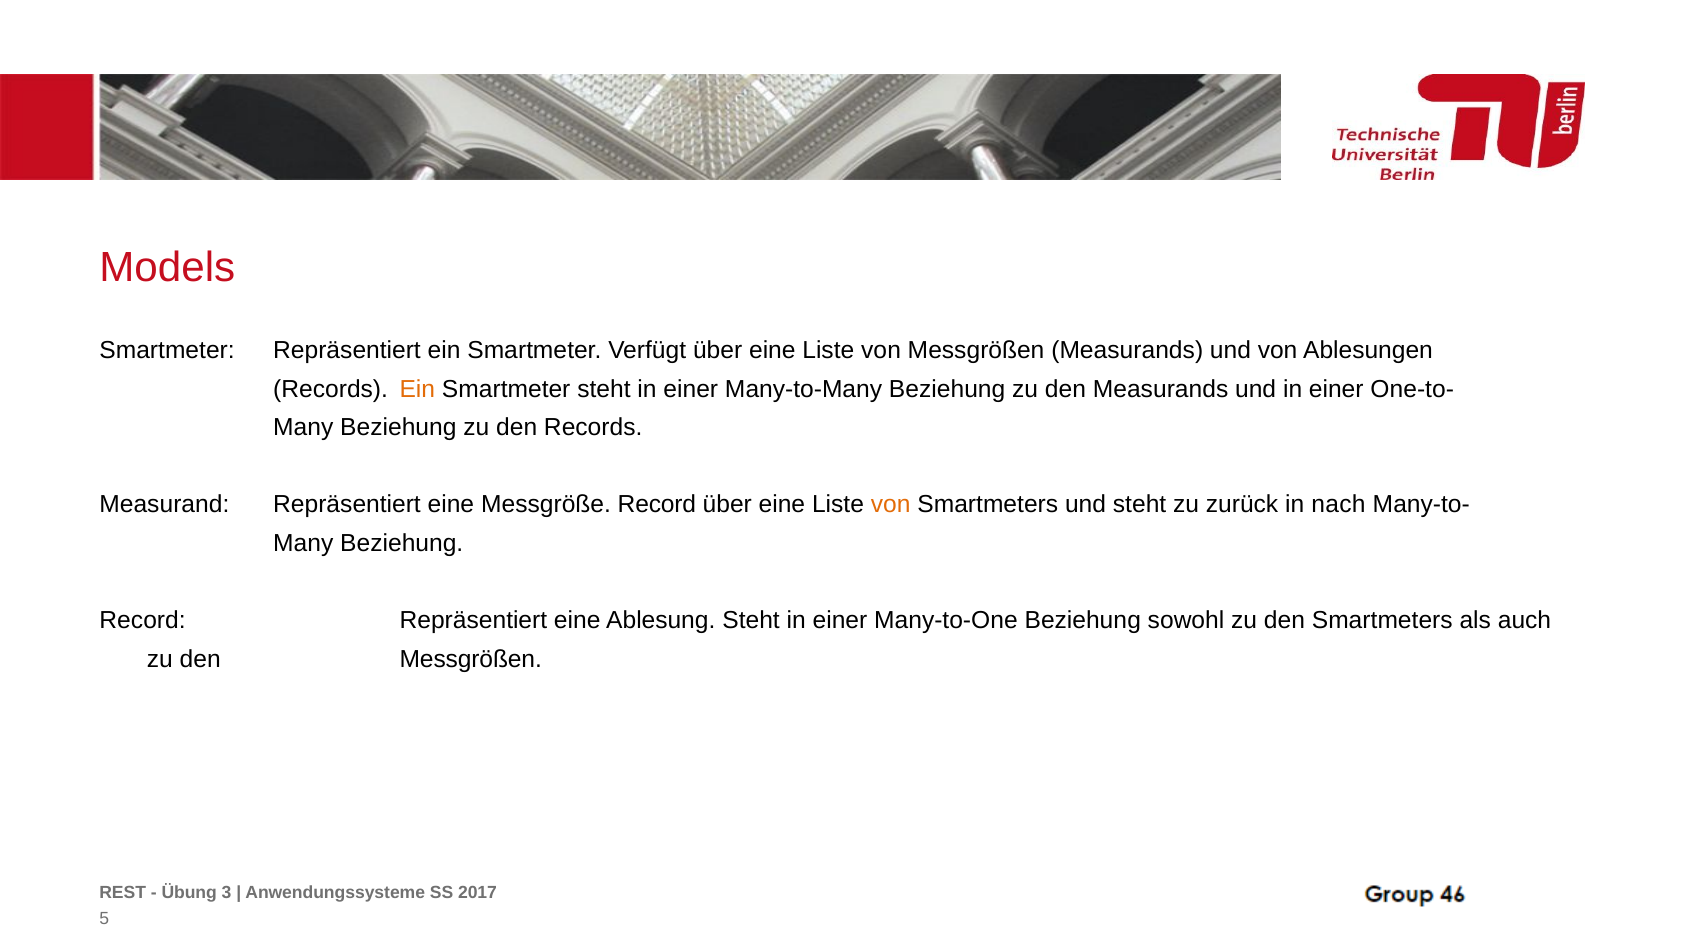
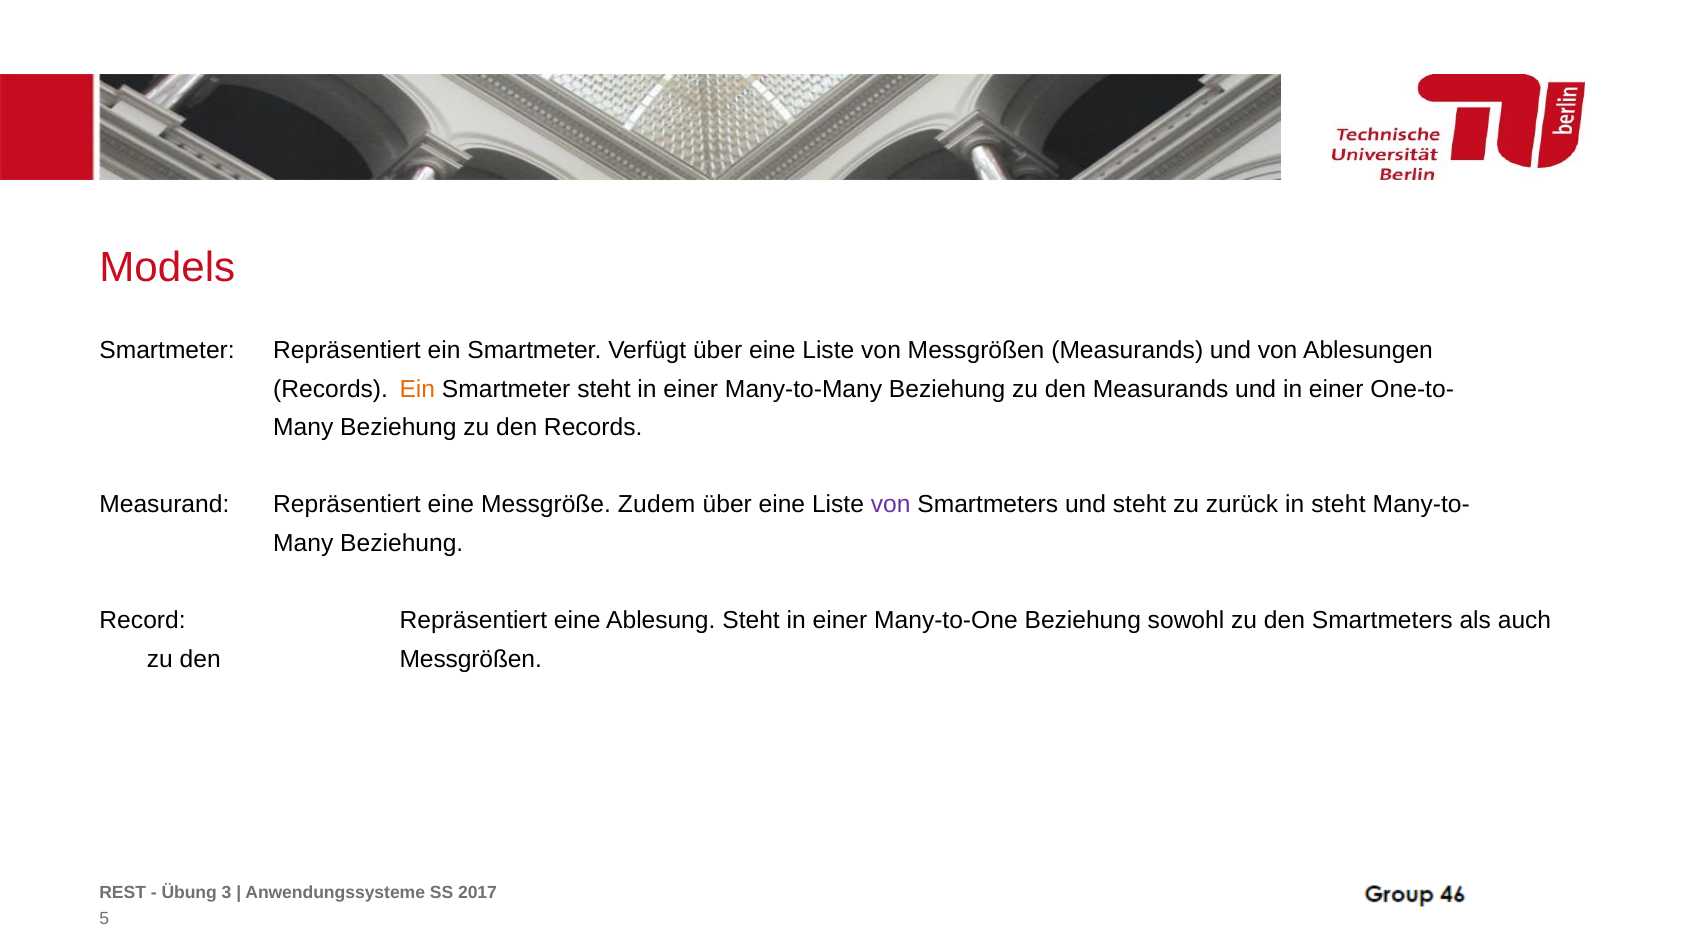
Messgröße Record: Record -> Zudem
von at (891, 505) colour: orange -> purple
in nach: nach -> steht
